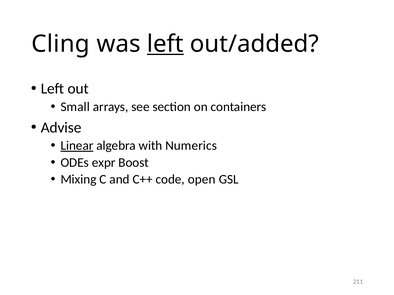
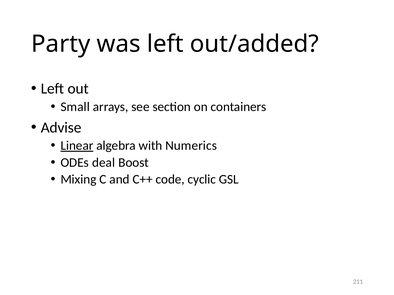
Cling: Cling -> Party
left at (165, 44) underline: present -> none
expr: expr -> deal
open: open -> cyclic
